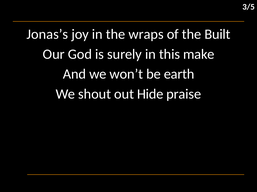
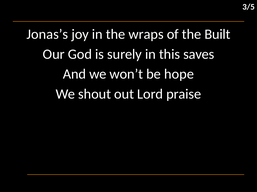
make: make -> saves
earth: earth -> hope
Hide: Hide -> Lord
